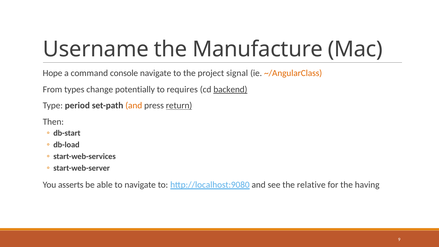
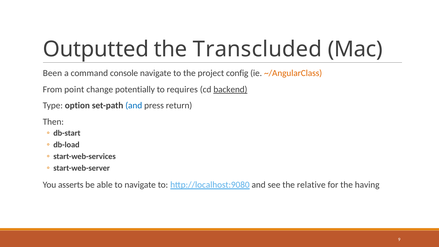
Username: Username -> Outputted
Manufacture: Manufacture -> Transcluded
Hope: Hope -> Been
signal: signal -> config
types: types -> point
period: period -> option
and at (134, 106) colour: orange -> blue
return underline: present -> none
